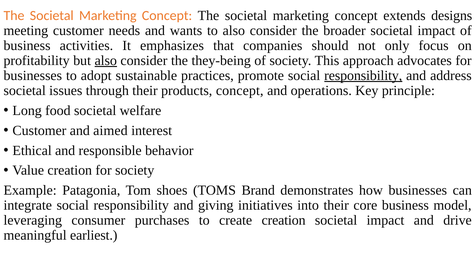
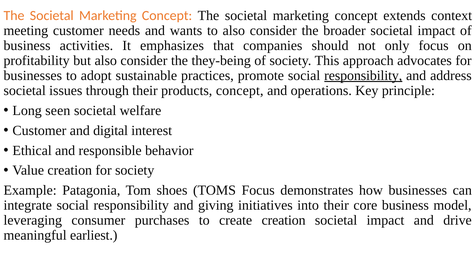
designs: designs -> context
also at (106, 60) underline: present -> none
food: food -> seen
aimed: aimed -> digital
TOMS Brand: Brand -> Focus
